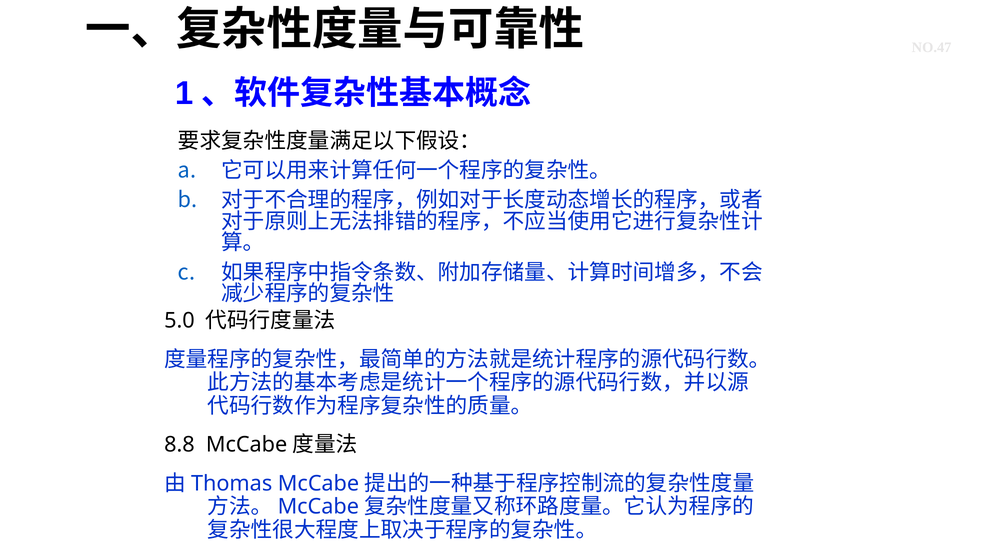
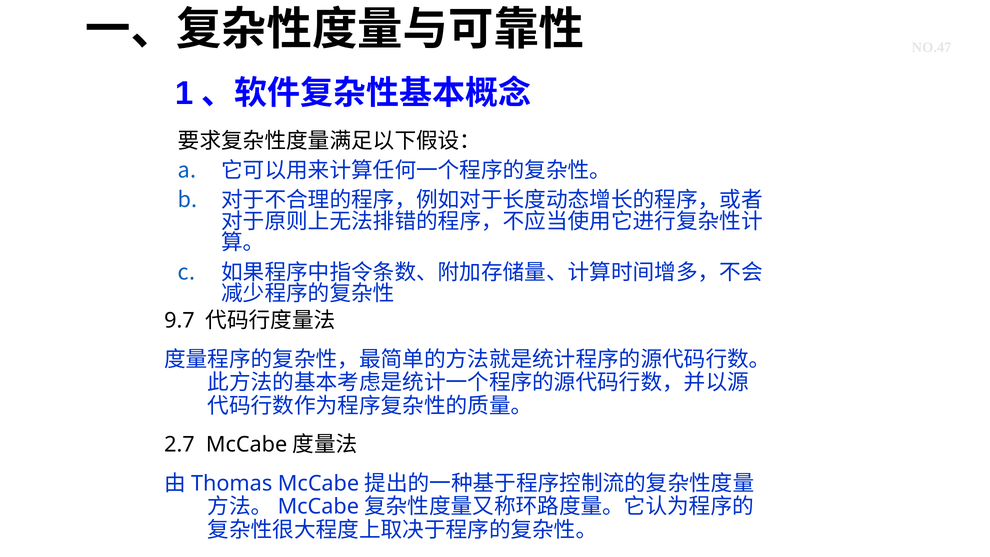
5.0: 5.0 -> 9.7
8.8: 8.8 -> 2.7
